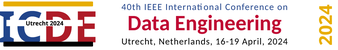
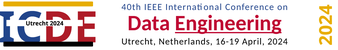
Engineering underline: none -> present
